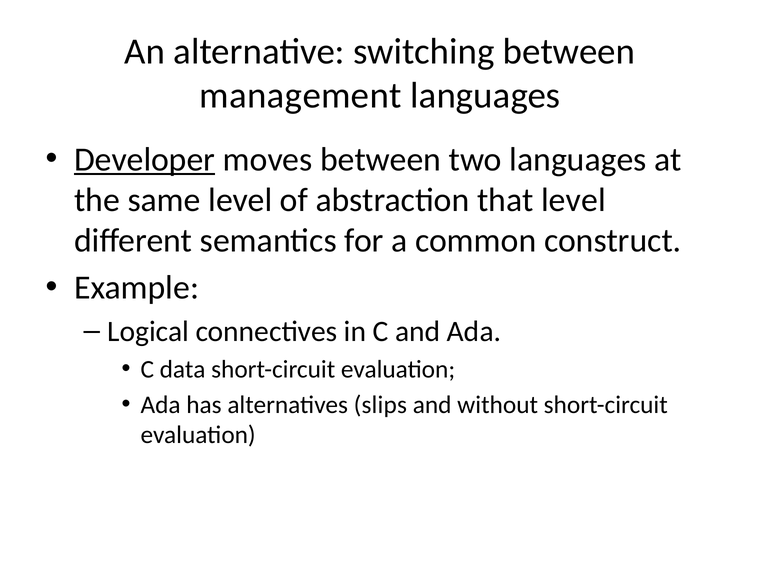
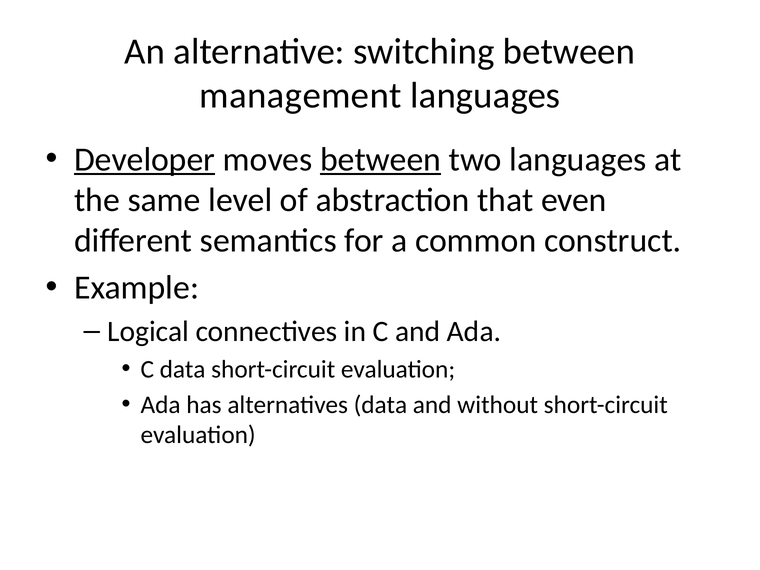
between at (381, 159) underline: none -> present
that level: level -> even
alternatives slips: slips -> data
